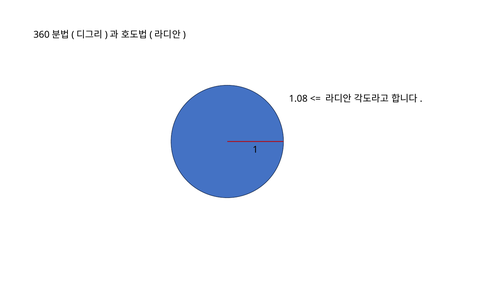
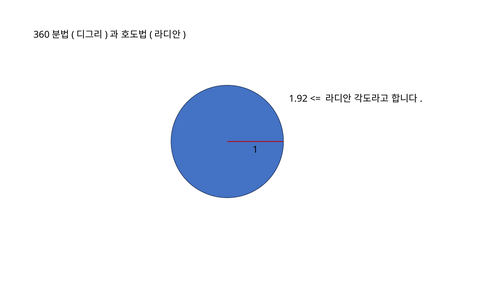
1.08: 1.08 -> 1.92
